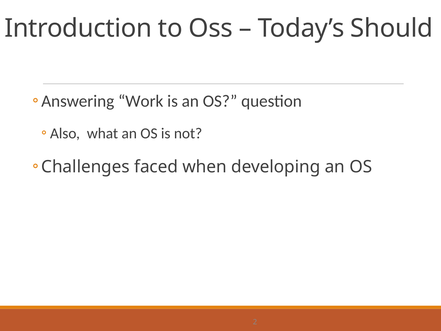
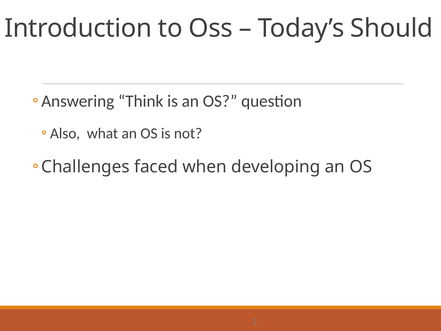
Work: Work -> Think
